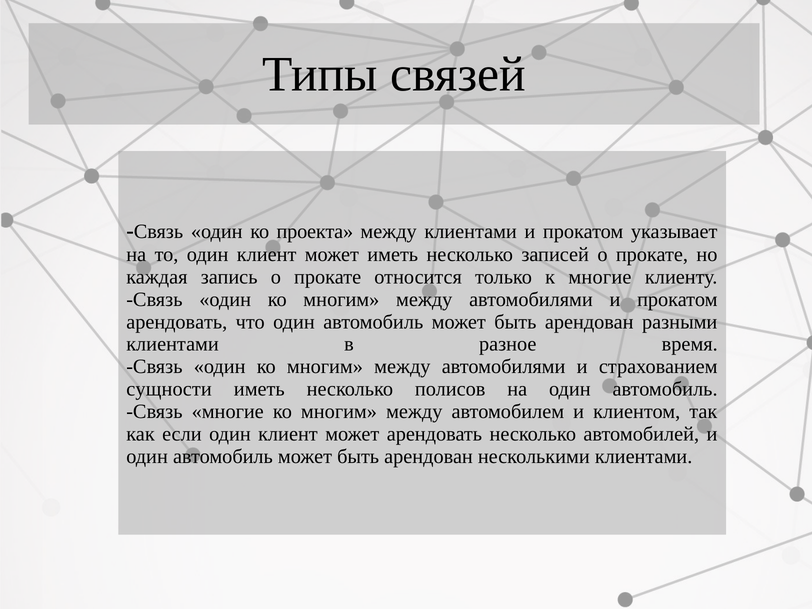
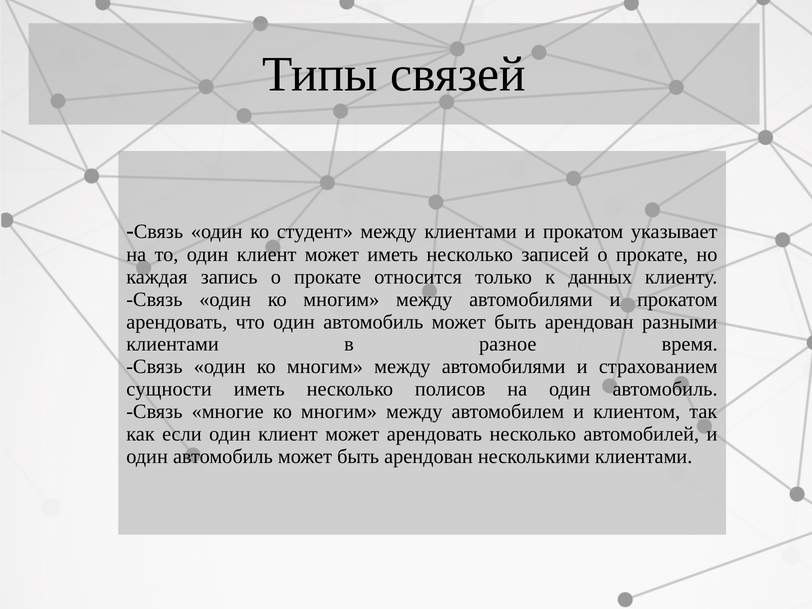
проекта: проекта -> студент
к многие: многие -> данных
